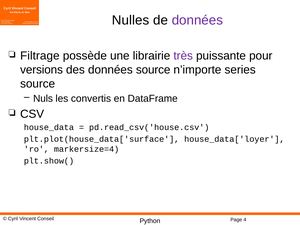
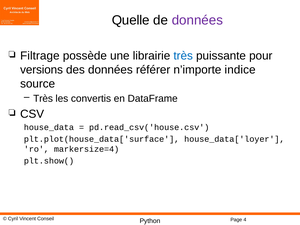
Nulles: Nulles -> Quelle
très at (183, 56) colour: purple -> blue
données source: source -> référer
series: series -> indice
Nuls at (43, 99): Nuls -> Très
